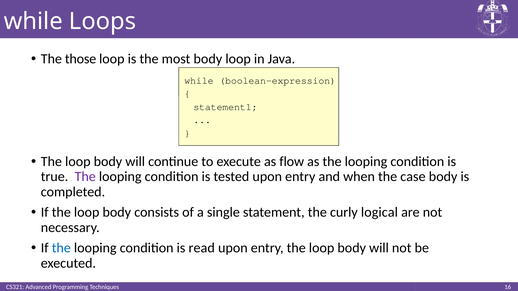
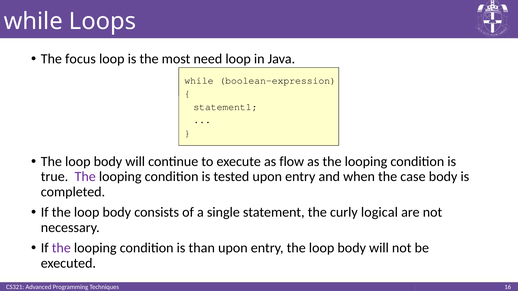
those: those -> focus
most body: body -> need
the at (61, 248) colour: blue -> purple
read: read -> than
